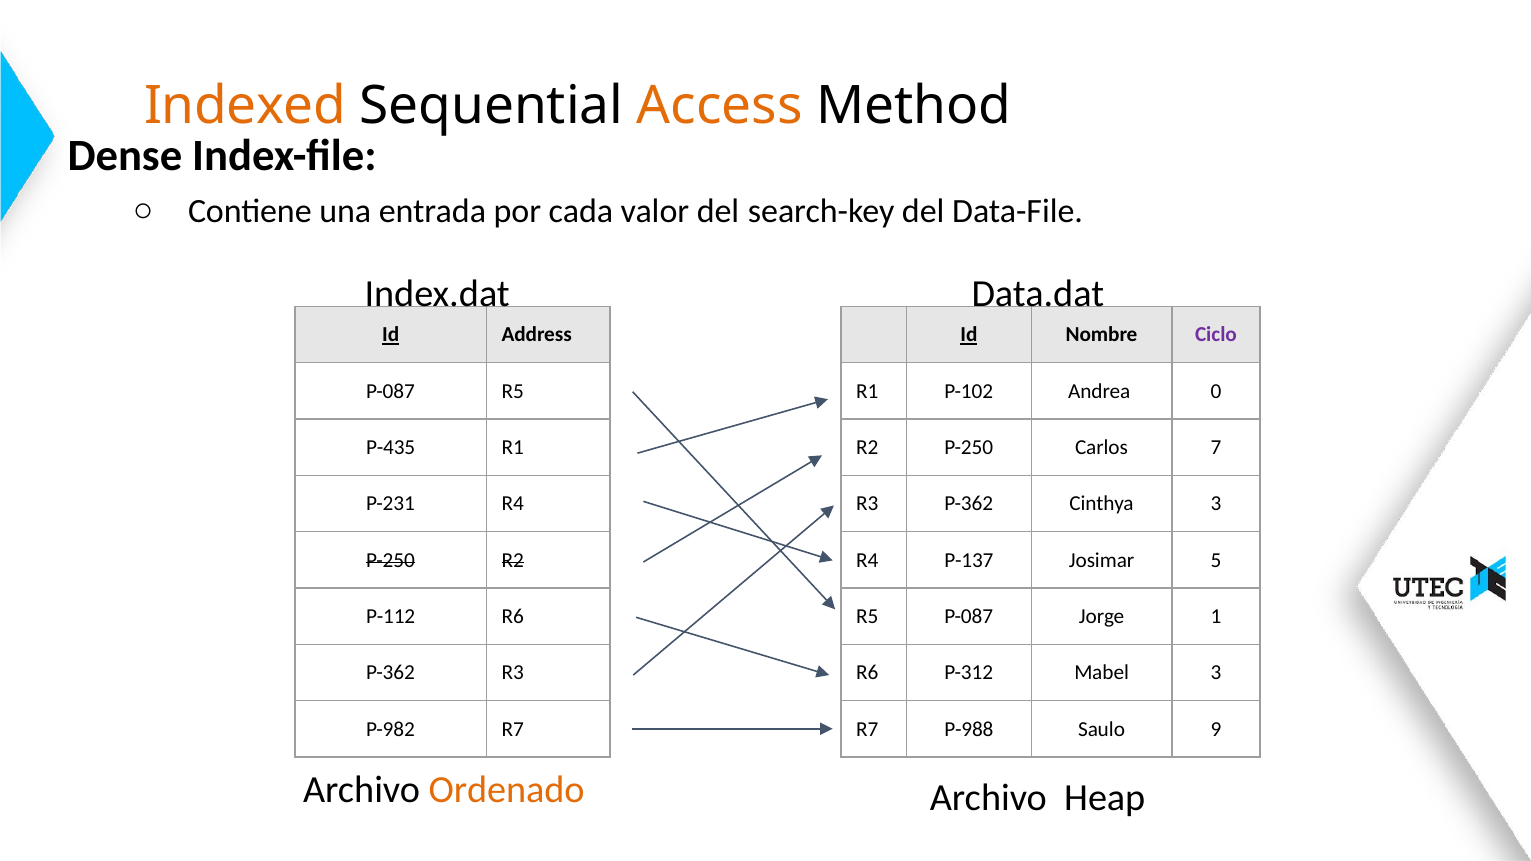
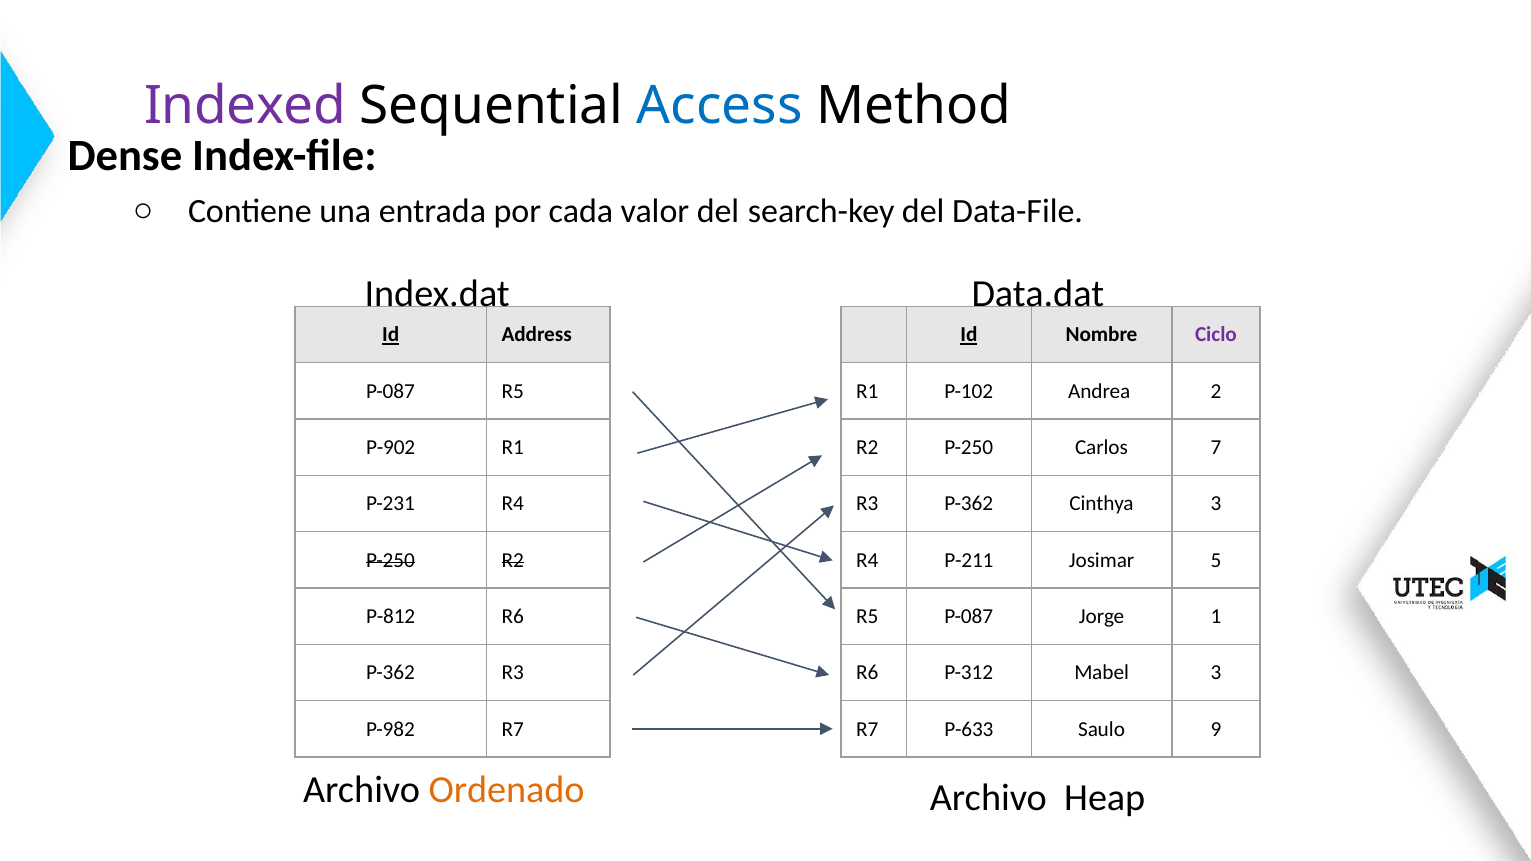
Indexed colour: orange -> purple
Access colour: orange -> blue
0: 0 -> 2
P-435: P-435 -> P-902
P-137: P-137 -> P-211
P-112: P-112 -> P-812
P-988: P-988 -> P-633
